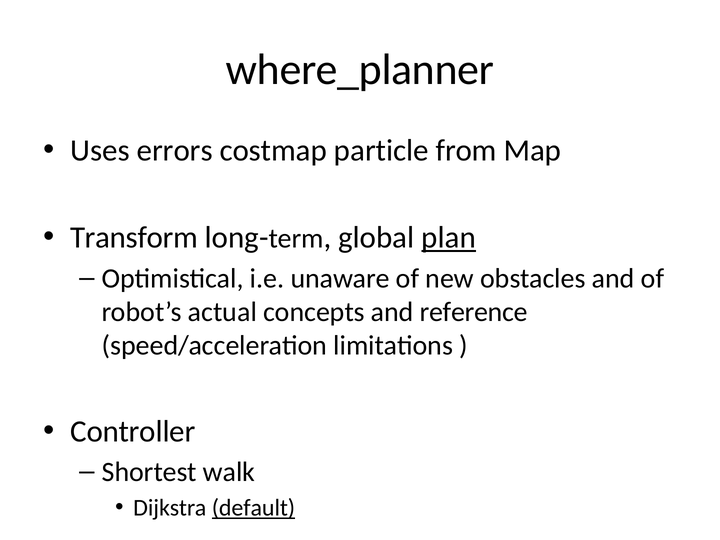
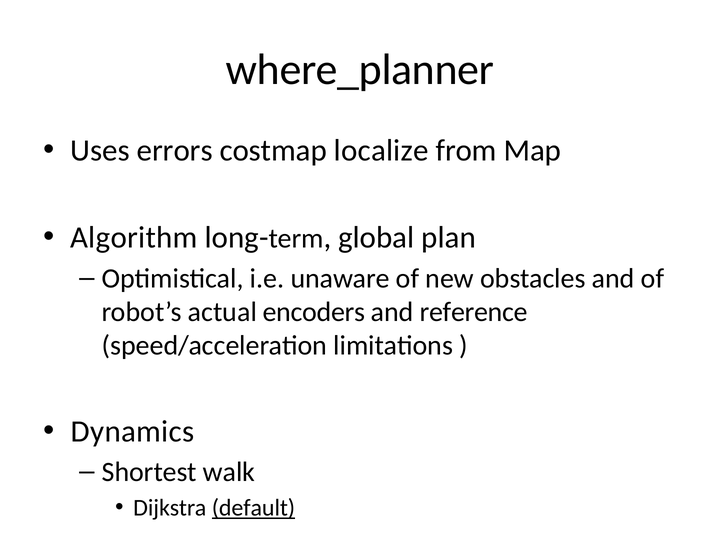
particle: particle -> localize
Transform: Transform -> Algorithm
plan underline: present -> none
concepts: concepts -> encoders
Controller: Controller -> Dynamics
